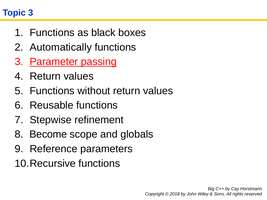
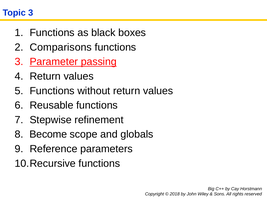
Automatically: Automatically -> Comparisons
